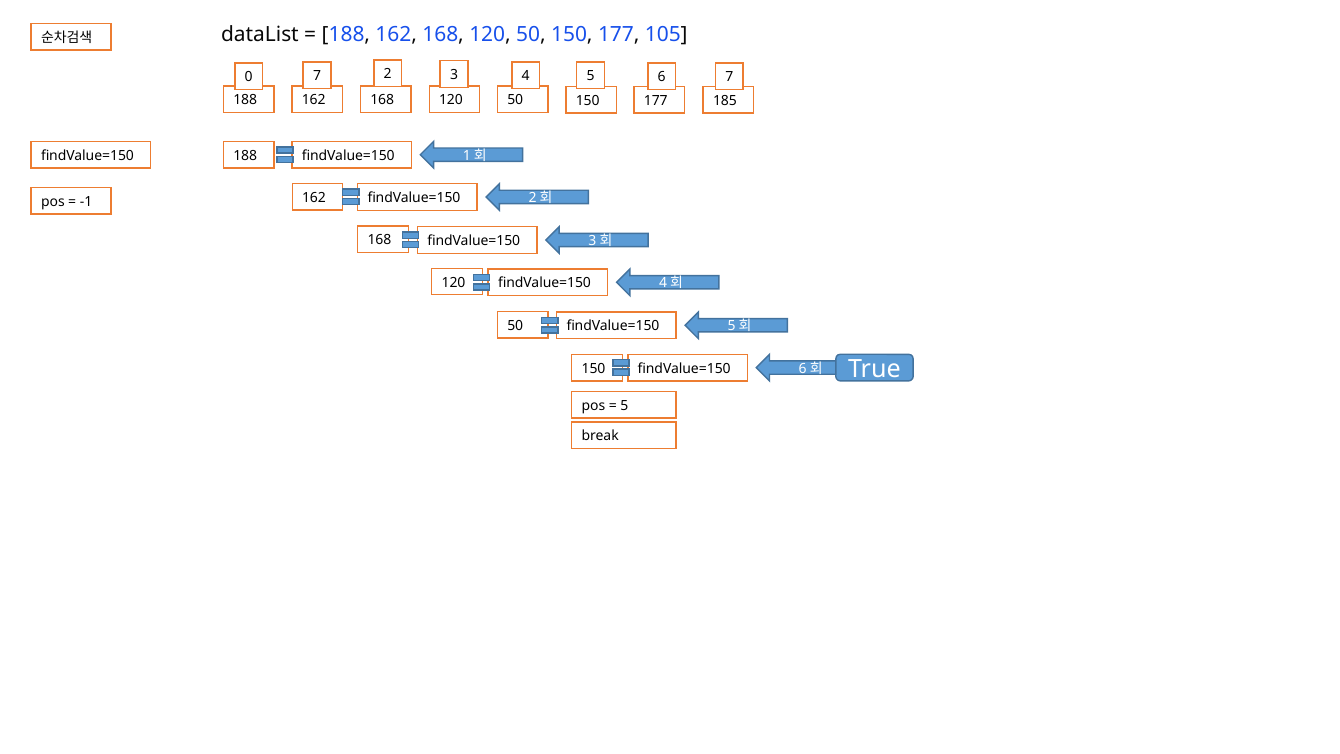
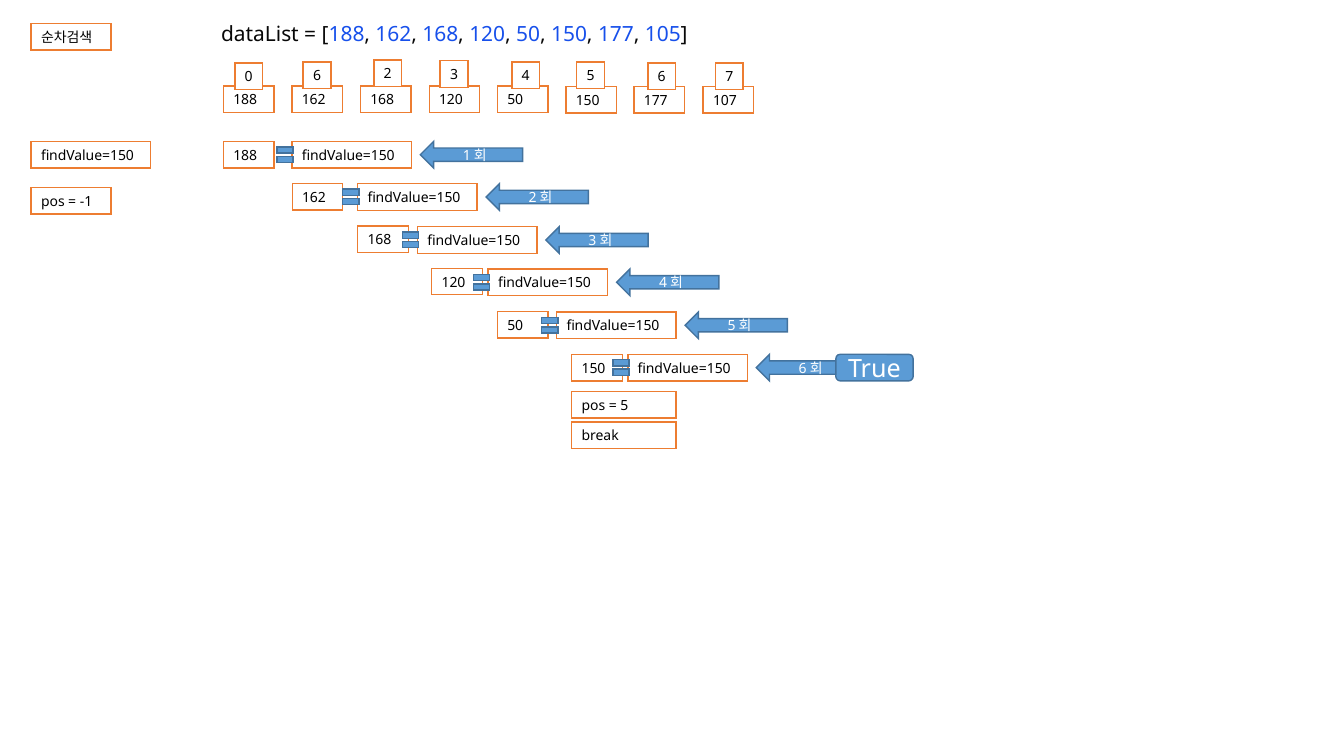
0 7: 7 -> 6
185: 185 -> 107
